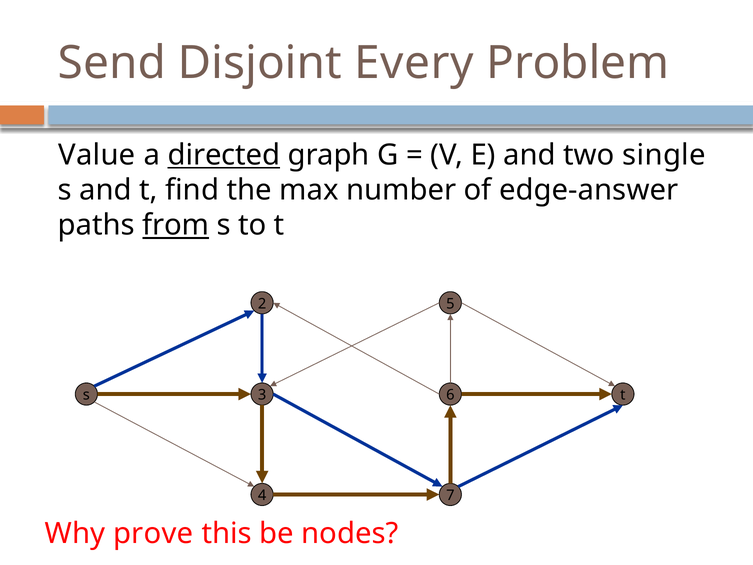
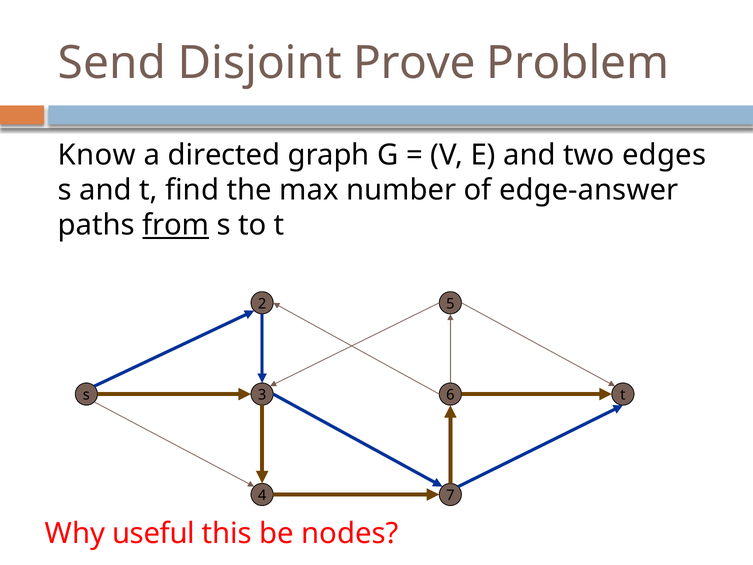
Every: Every -> Prove
Value: Value -> Know
directed underline: present -> none
single: single -> edges
prove: prove -> useful
